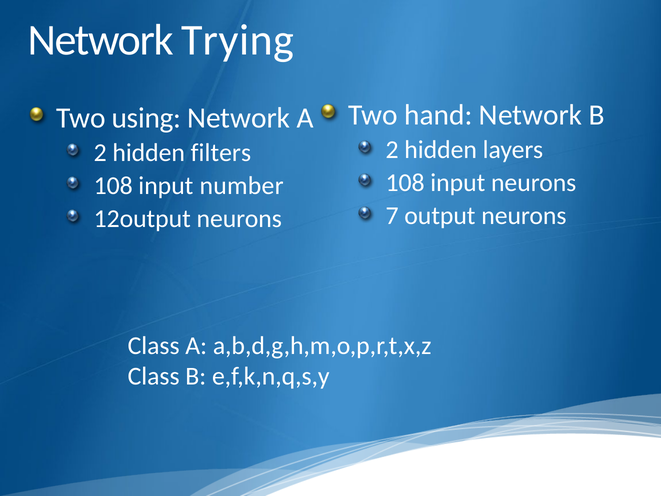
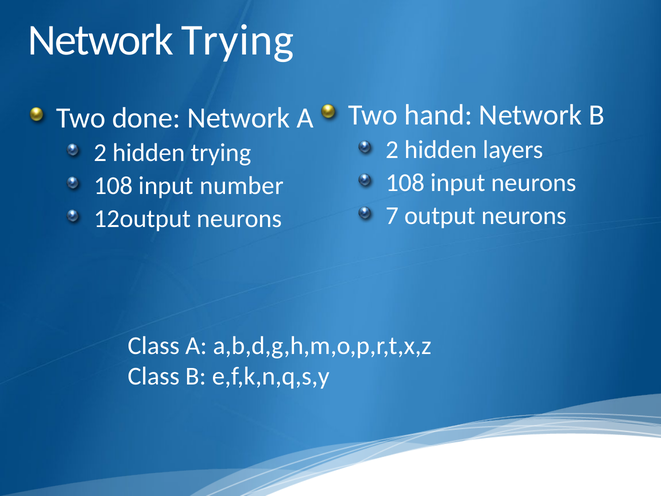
using: using -> done
hidden filters: filters -> trying
